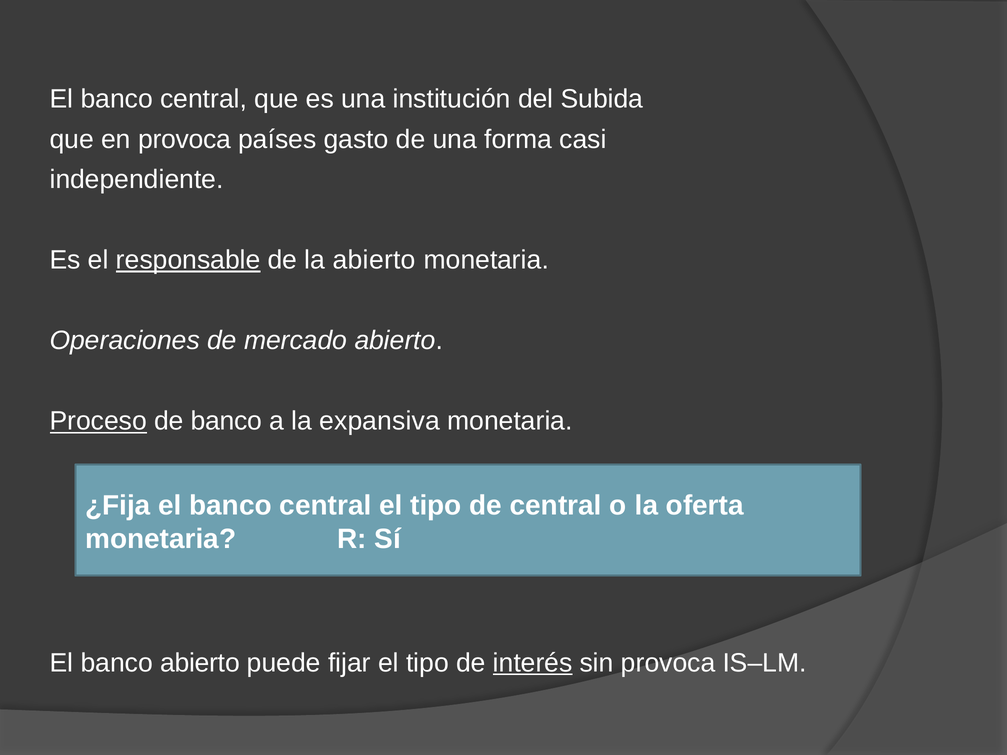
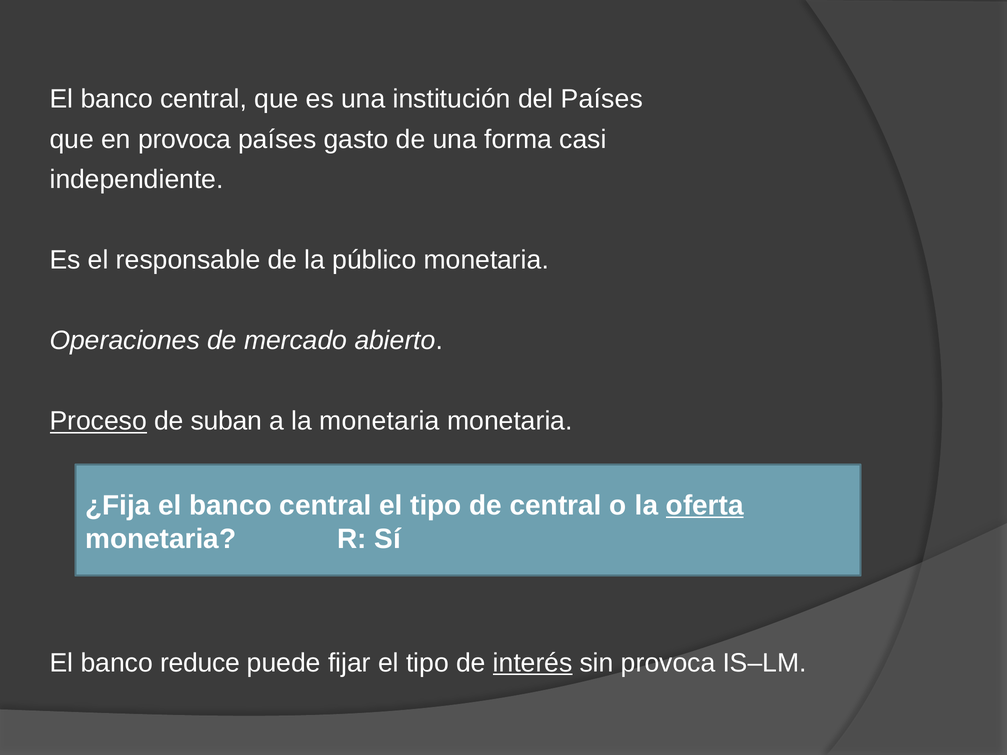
del Subida: Subida -> Países
responsable underline: present -> none
la abierto: abierto -> público
de banco: banco -> suban
la expansiva: expansiva -> monetaria
oferta underline: none -> present
banco abierto: abierto -> reduce
